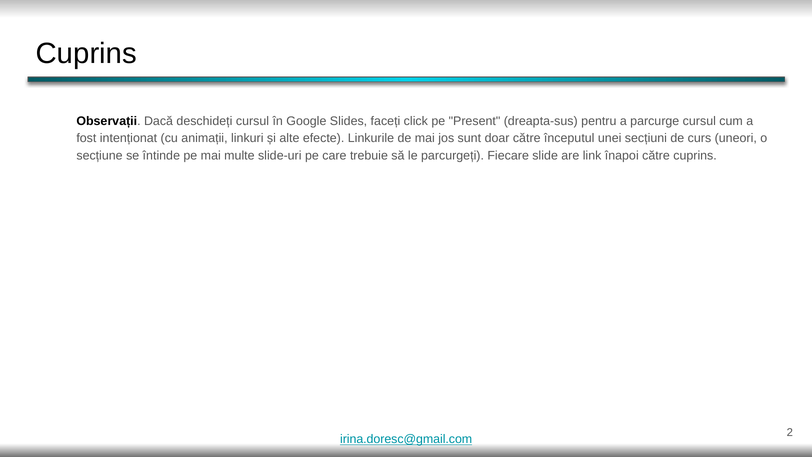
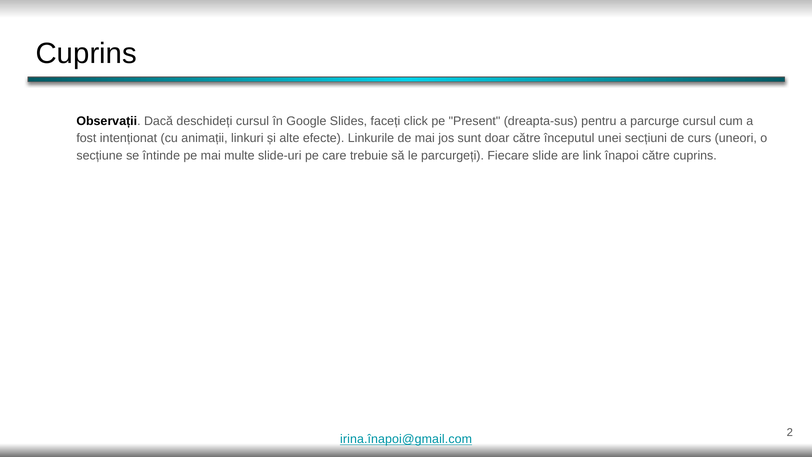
irina.doresc@gmail.com: irina.doresc@gmail.com -> irina.înapoi@gmail.com
